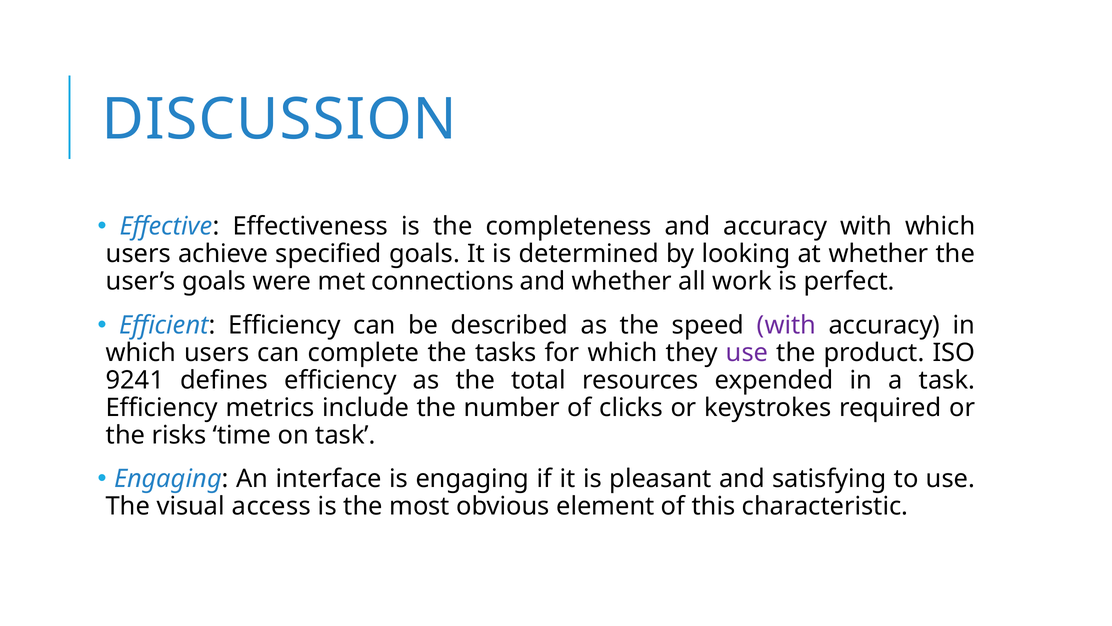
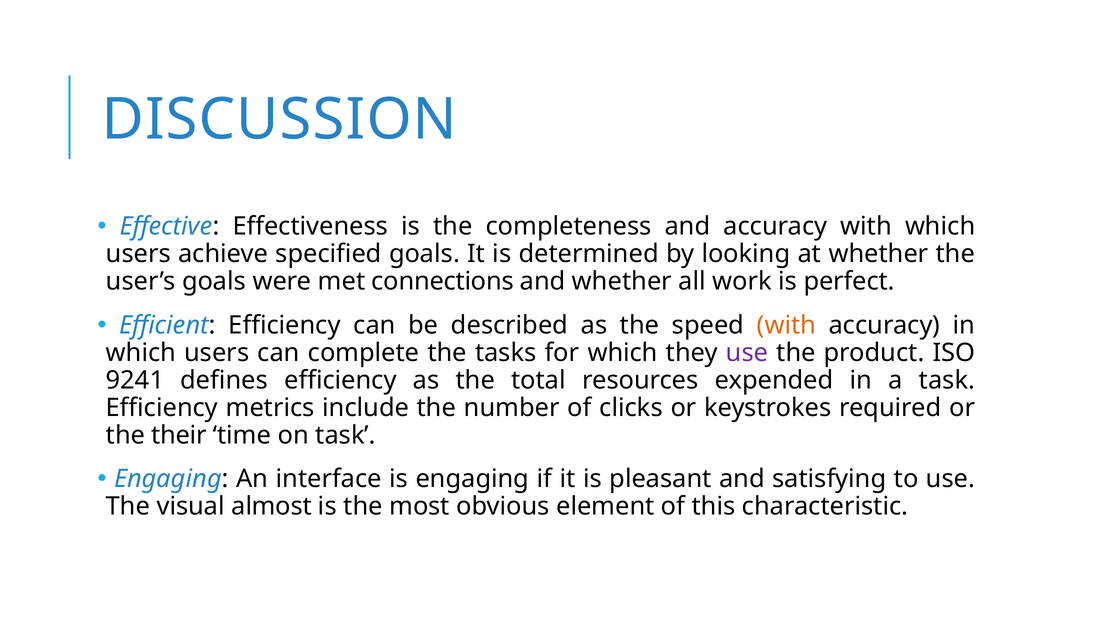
with at (786, 325) colour: purple -> orange
risks: risks -> their
access: access -> almost
